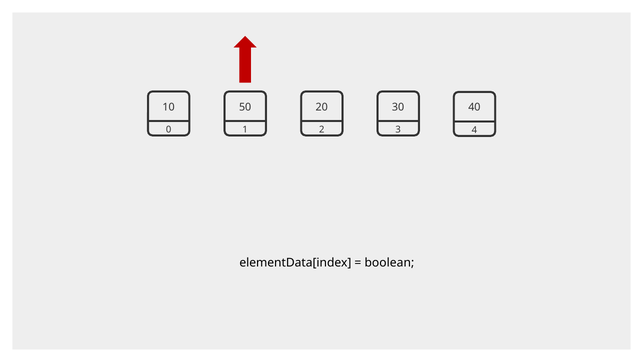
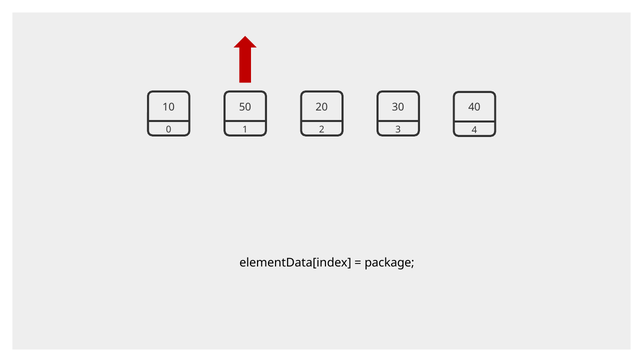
boolean: boolean -> package
